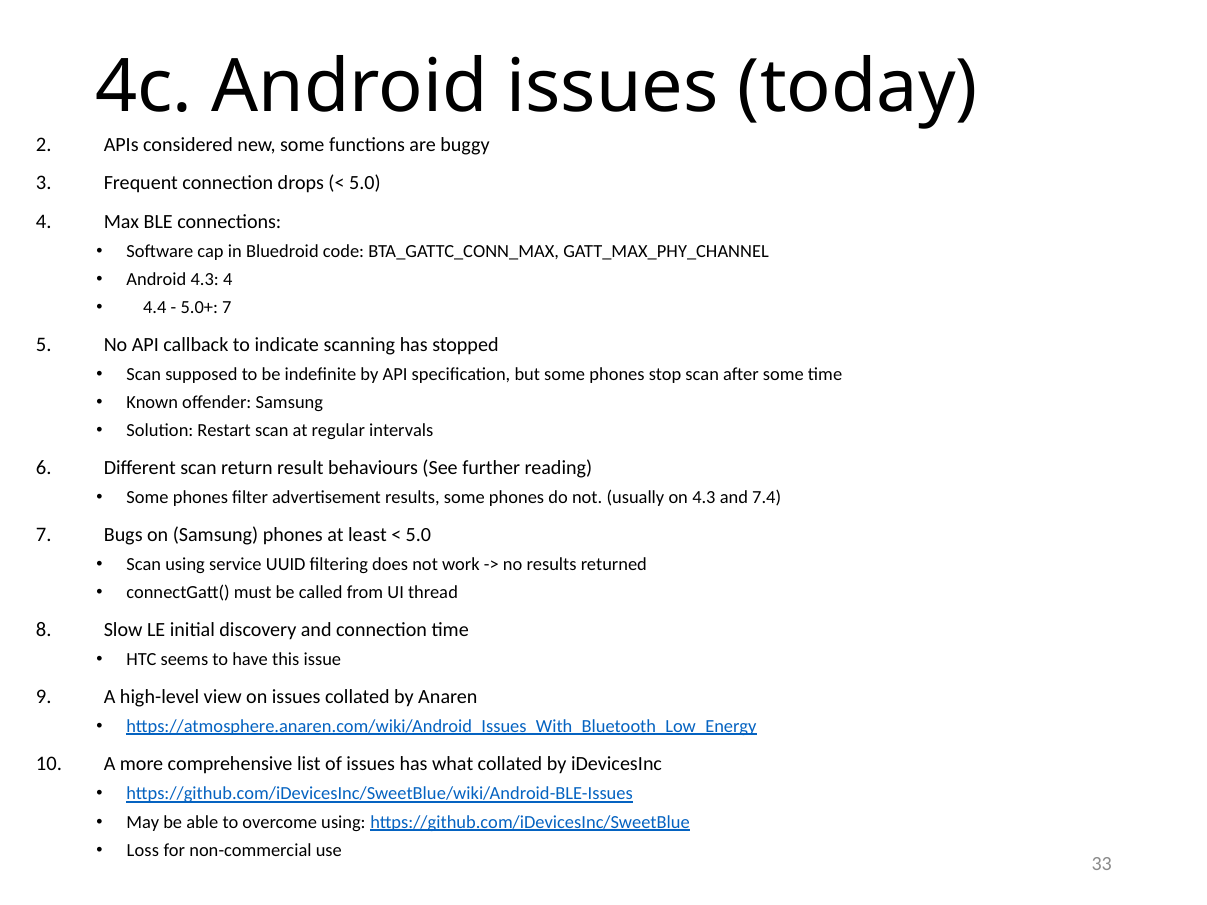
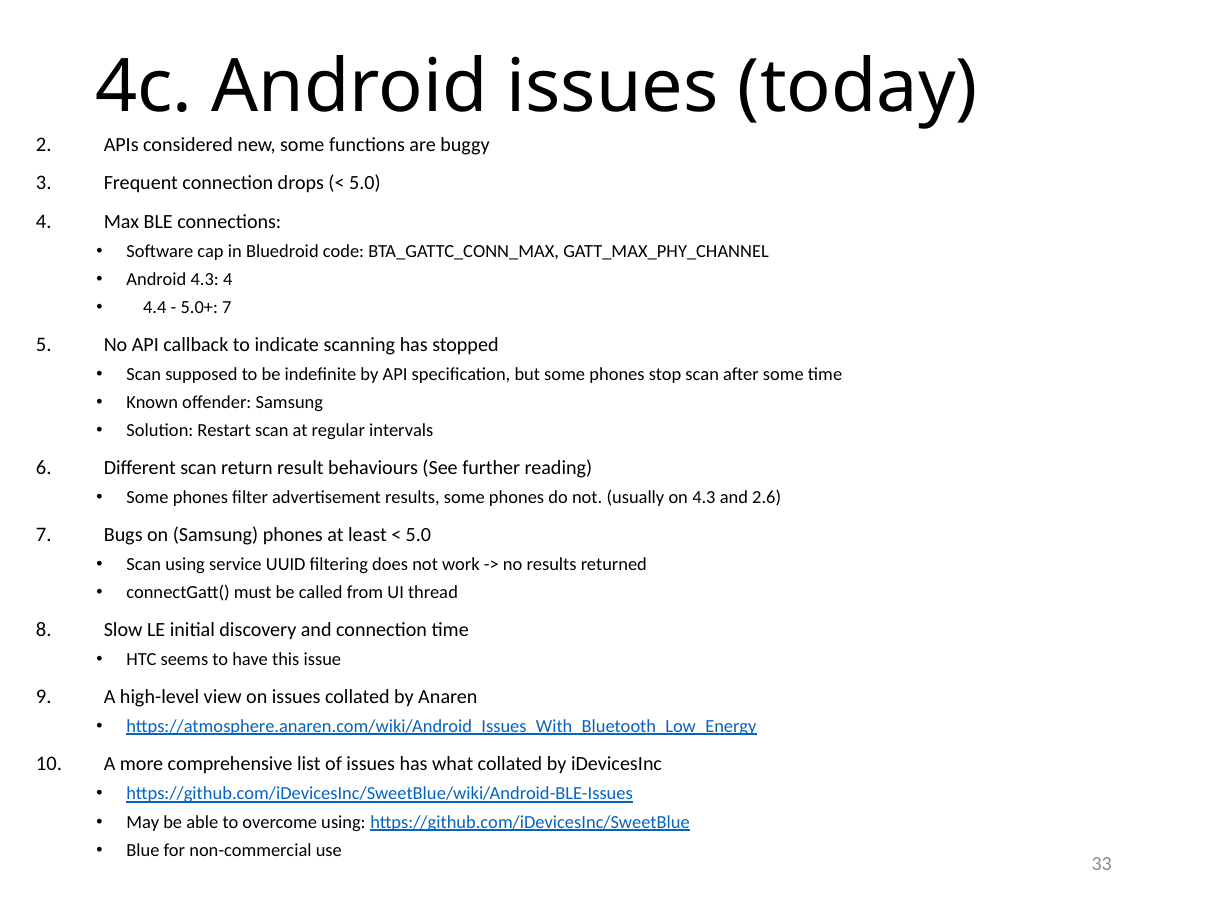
7.4: 7.4 -> 2.6
Loss: Loss -> Blue
